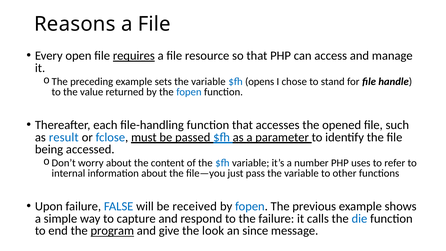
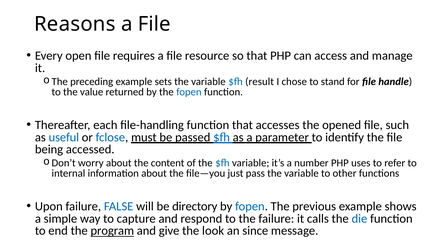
requires underline: present -> none
opens: opens -> result
result: result -> useful
received: received -> directory
